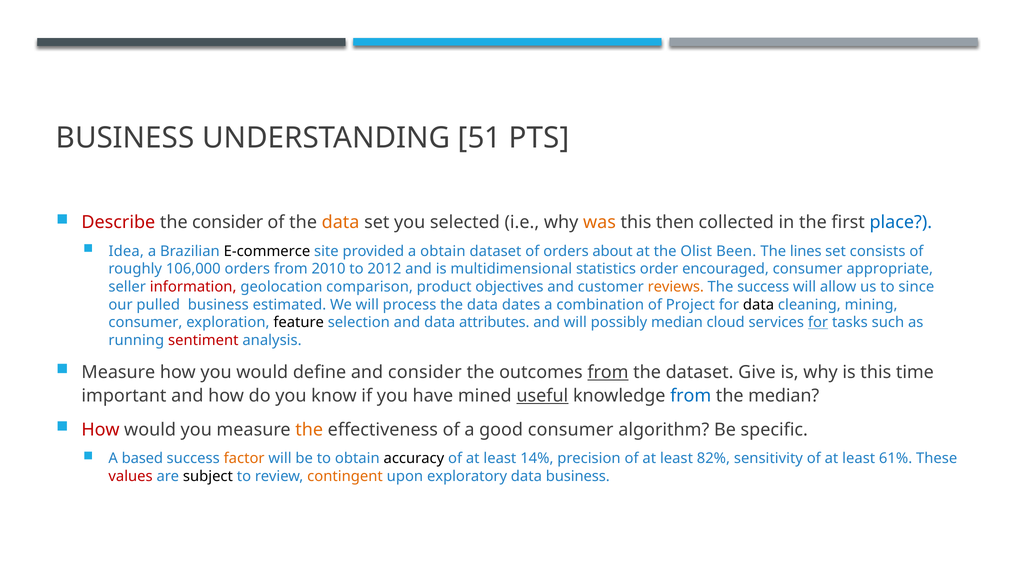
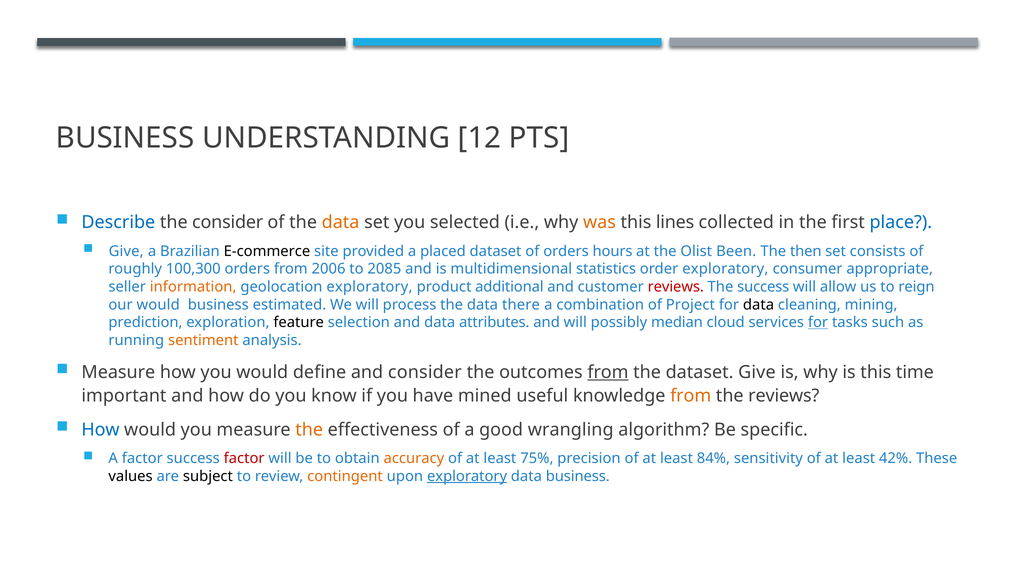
51: 51 -> 12
Describe colour: red -> blue
then: then -> lines
Idea at (126, 251): Idea -> Give
a obtain: obtain -> placed
about: about -> hours
lines: lines -> then
106,000: 106,000 -> 100,300
2010: 2010 -> 2006
2012: 2012 -> 2085
order encouraged: encouraged -> exploratory
information colour: red -> orange
geolocation comparison: comparison -> exploratory
objectives: objectives -> additional
reviews at (676, 287) colour: orange -> red
since: since -> reign
our pulled: pulled -> would
dates: dates -> there
consumer at (145, 322): consumer -> prediction
sentiment colour: red -> orange
useful underline: present -> none
from at (691, 396) colour: blue -> orange
the median: median -> reviews
How at (101, 430) colour: red -> blue
good consumer: consumer -> wrangling
A based: based -> factor
factor at (244, 458) colour: orange -> red
accuracy colour: black -> orange
14%: 14% -> 75%
82%: 82% -> 84%
61%: 61% -> 42%
values colour: red -> black
exploratory at (467, 476) underline: none -> present
